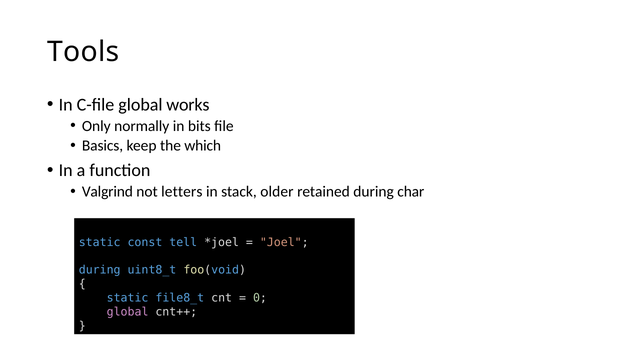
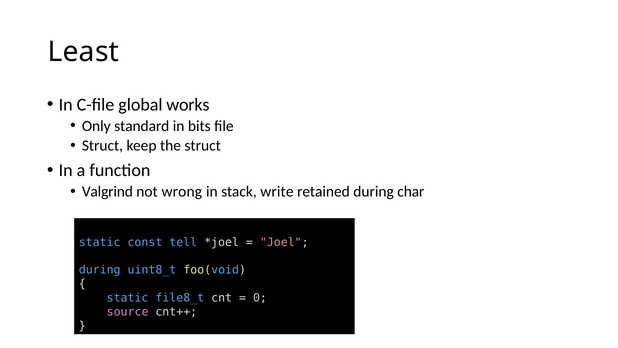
Tools: Tools -> Least
normally: normally -> standard
Basics at (103, 146): Basics -> Struct
the which: which -> struct
letters: letters -> wrong
older: older -> write
global at (128, 311): global -> source
